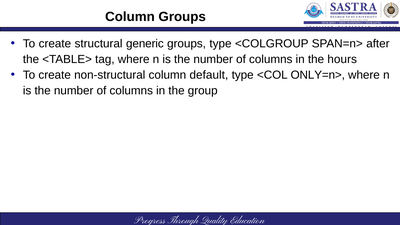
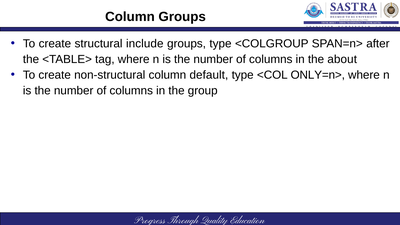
generic: generic -> include
hours: hours -> about
